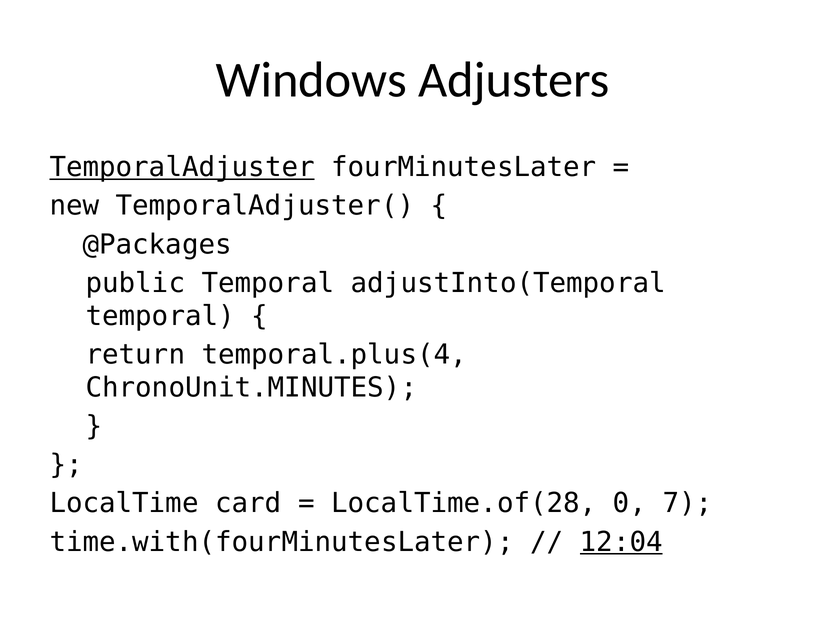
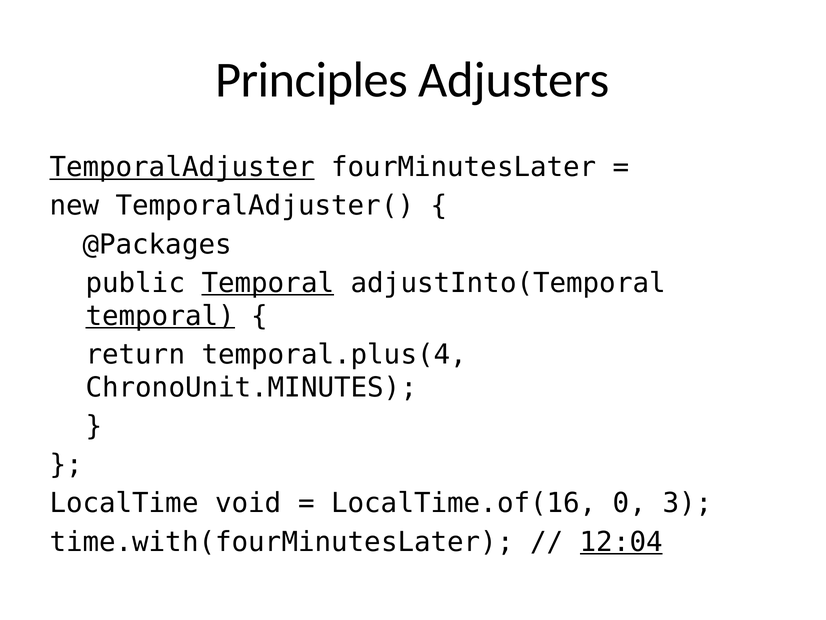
Windows: Windows -> Principles
Temporal at (268, 283) underline: none -> present
temporal at (160, 316) underline: none -> present
card: card -> void
LocalTime.of(28: LocalTime.of(28 -> LocalTime.of(16
7: 7 -> 3
